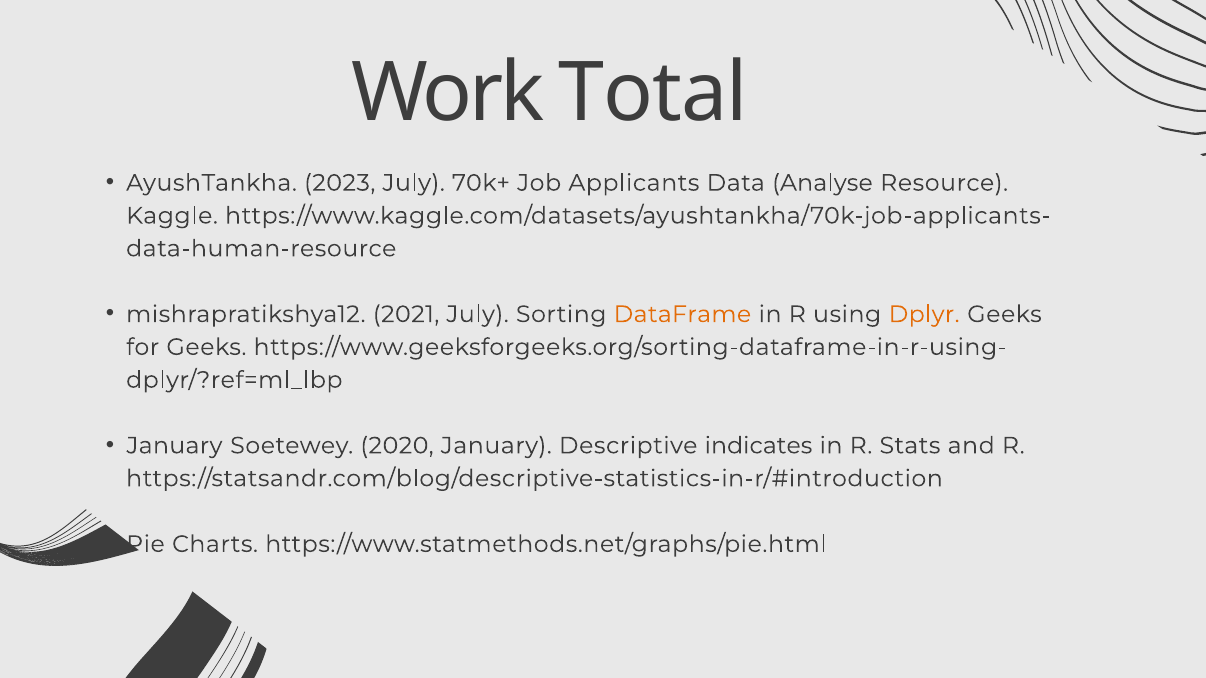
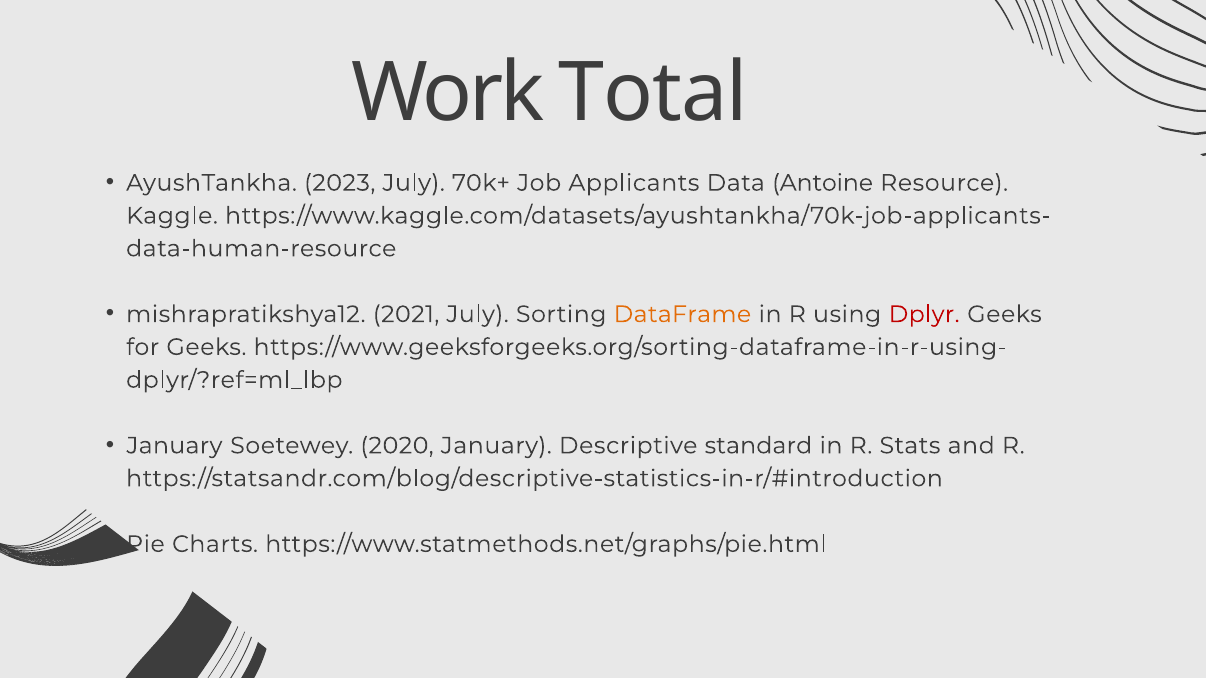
Analyse: Analyse -> Antoine
Dplyr colour: orange -> red
indicates: indicates -> standard
